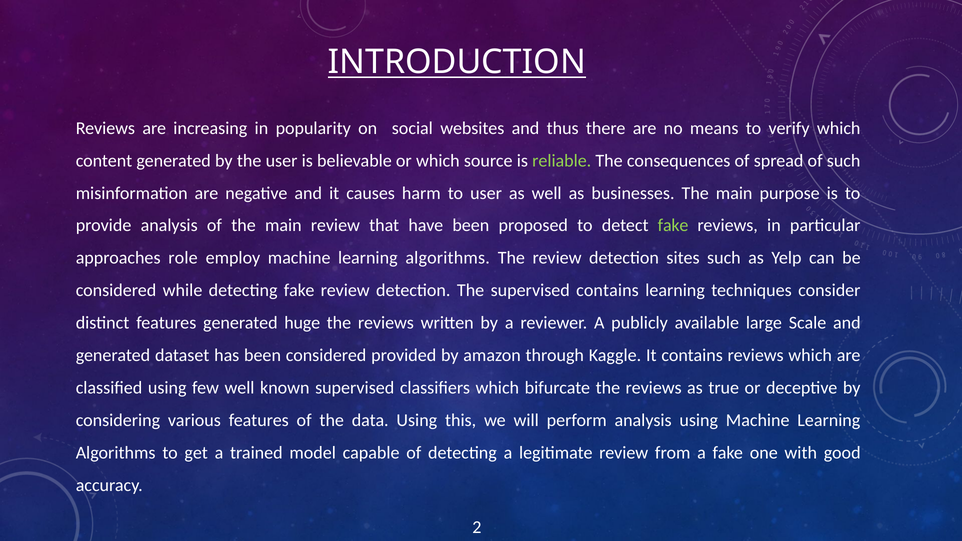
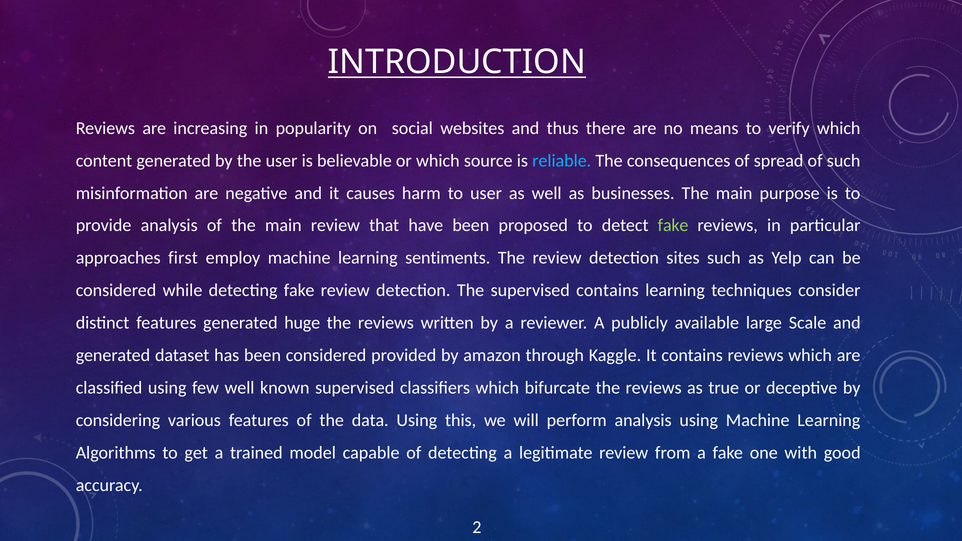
reliable colour: light green -> light blue
role: role -> first
employ machine learning algorithms: algorithms -> sentiments
